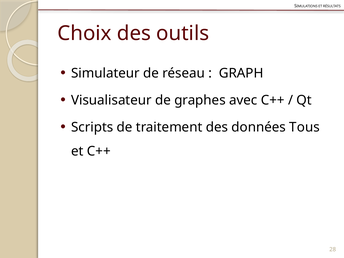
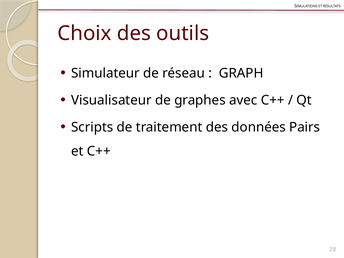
Tous: Tous -> Pairs
